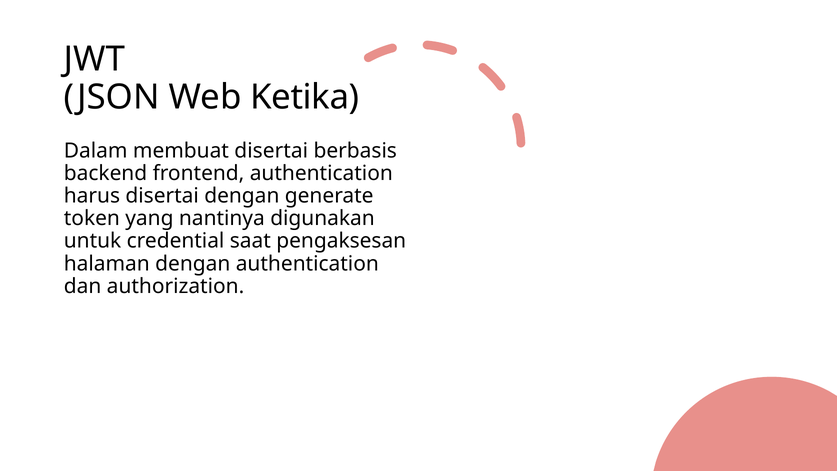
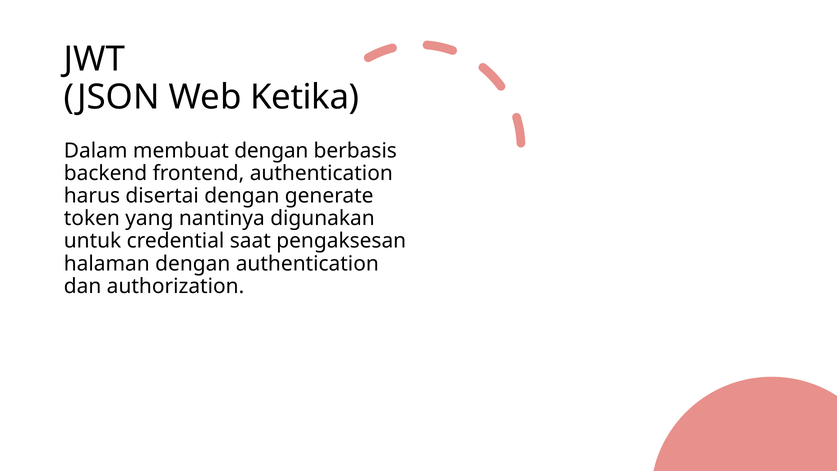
membuat disertai: disertai -> dengan
